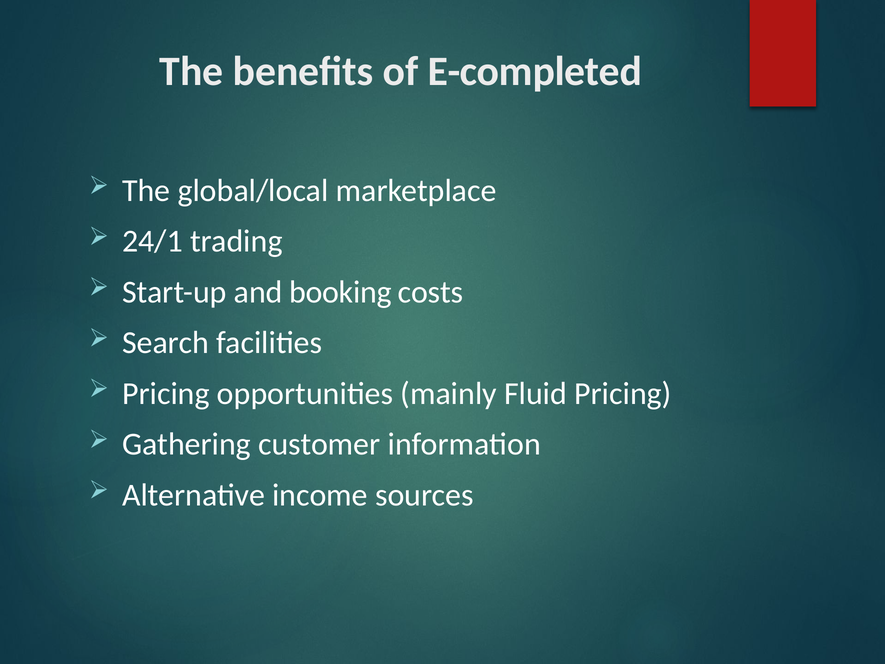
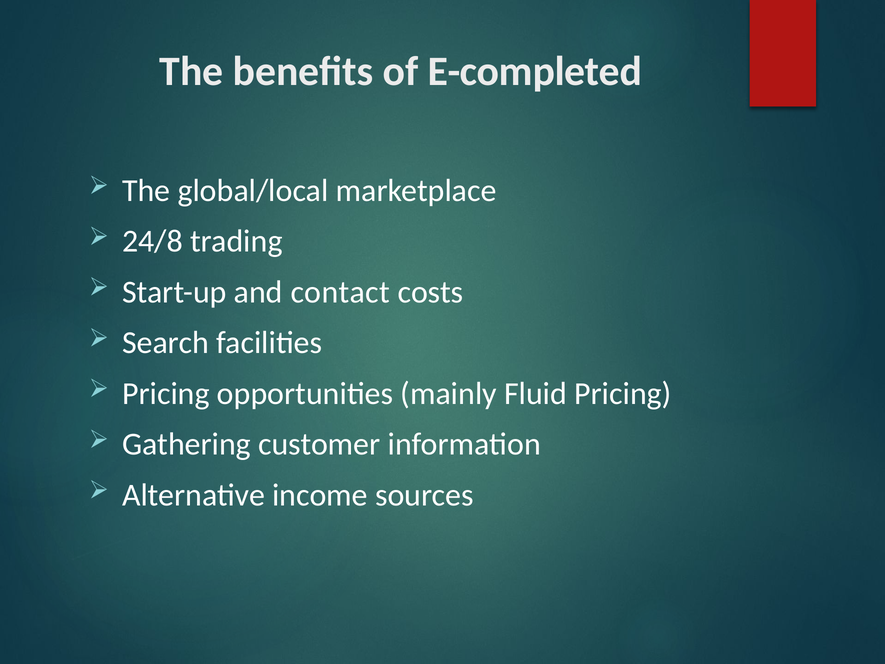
24/1: 24/1 -> 24/8
booking: booking -> contact
